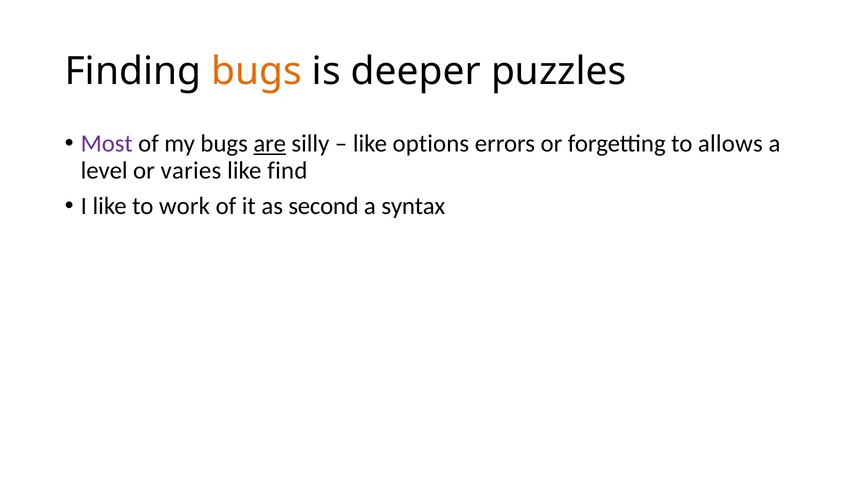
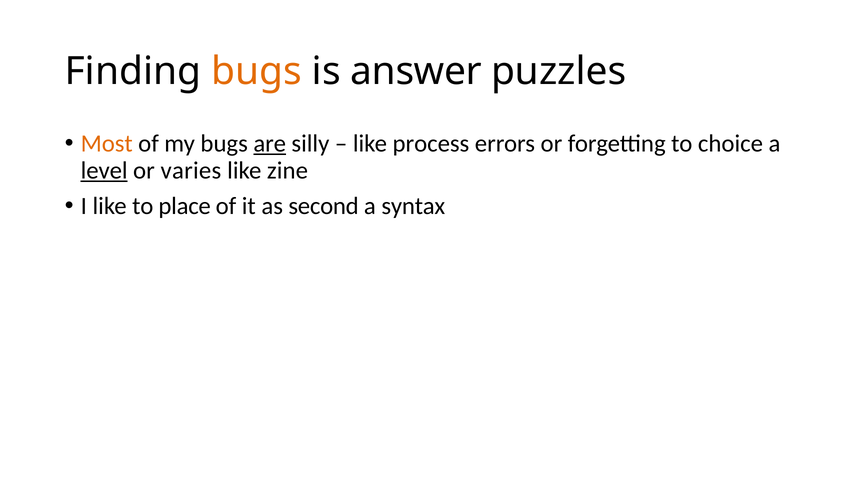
deeper: deeper -> answer
Most colour: purple -> orange
options: options -> process
allows: allows -> choice
level underline: none -> present
find: find -> zine
work: work -> place
